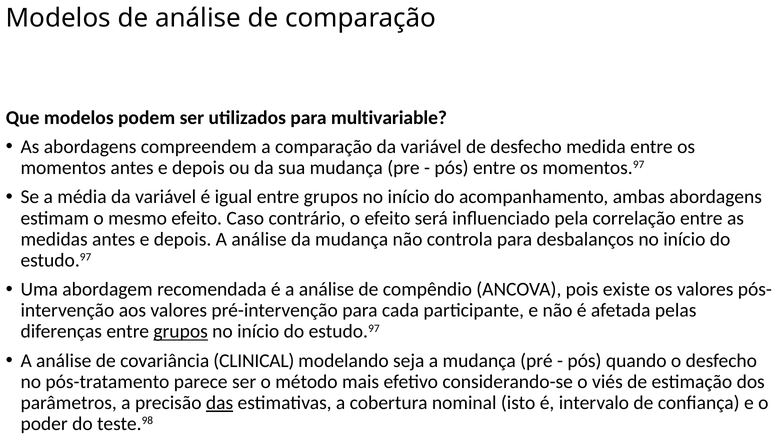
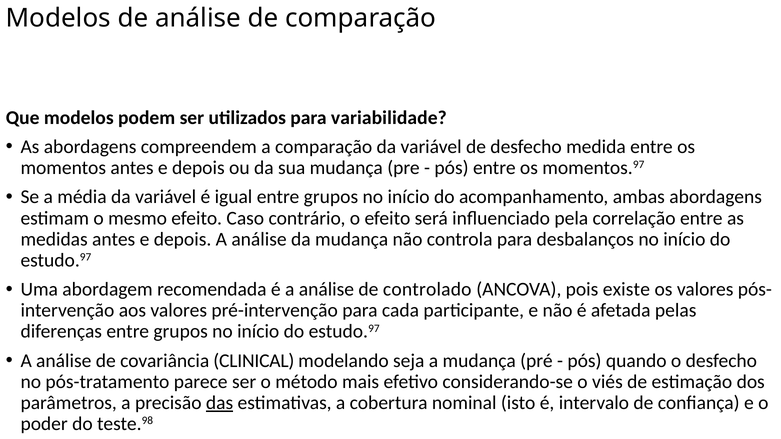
multivariable: multivariable -> variabilidade
compêndio: compêndio -> controlado
grupos at (181, 332) underline: present -> none
